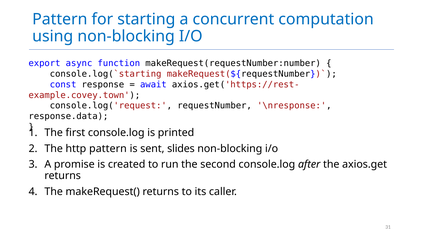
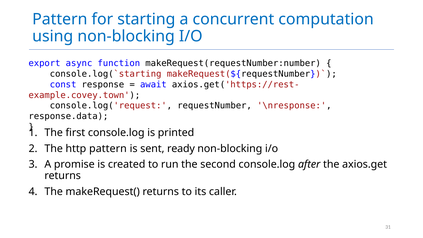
slides: slides -> ready
